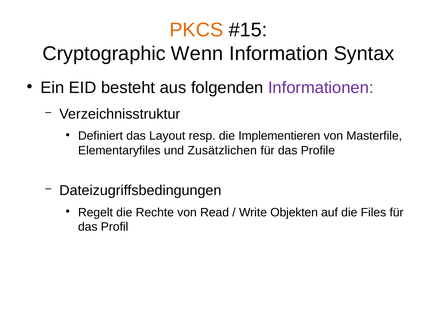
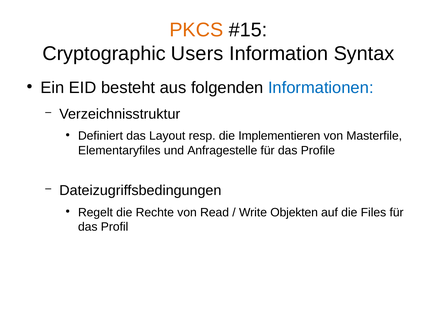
Wenn: Wenn -> Users
Informationen colour: purple -> blue
Zusätzlichen: Zusätzlichen -> Anfragestelle
